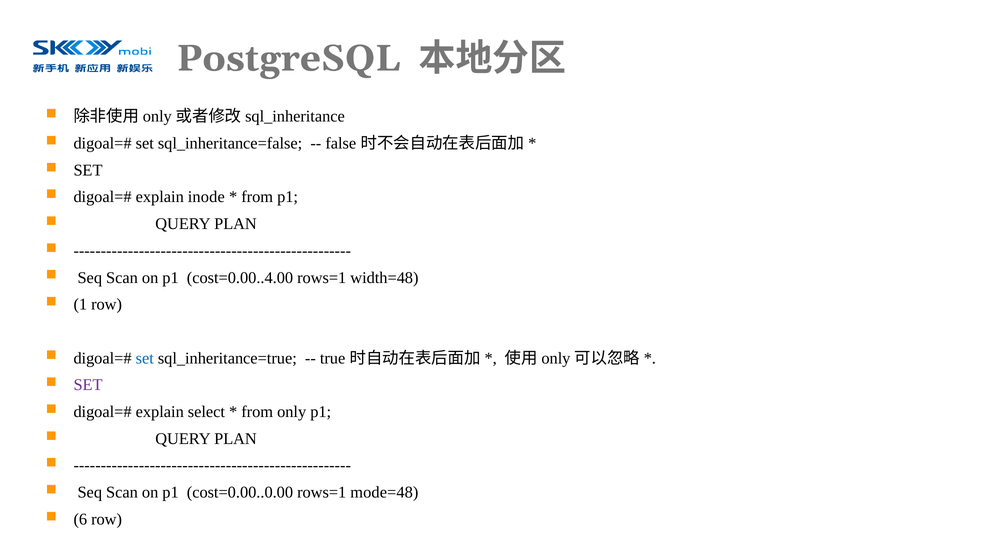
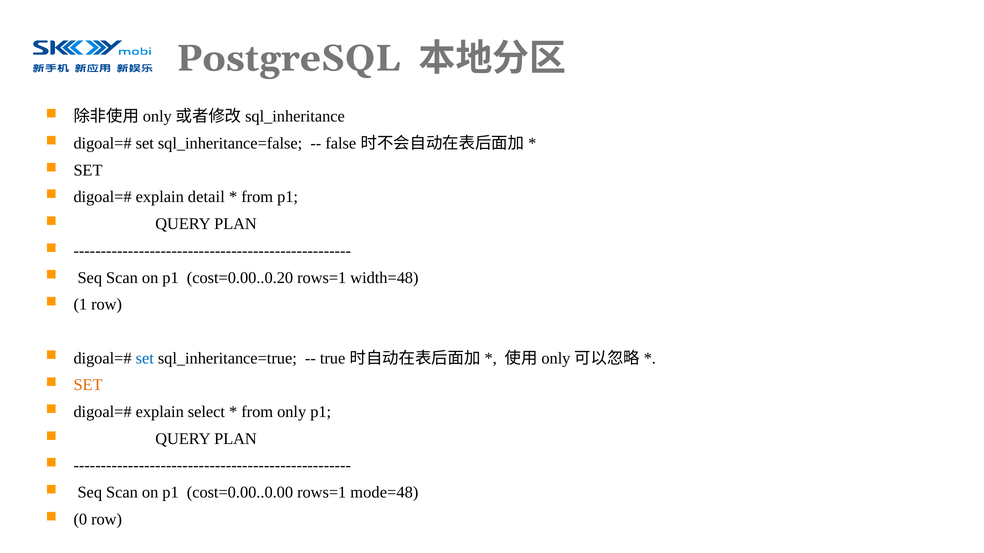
inode: inode -> detail
cost=0.00..4.00: cost=0.00..4.00 -> cost=0.00..0.20
SET at (88, 385) colour: purple -> orange
6: 6 -> 0
